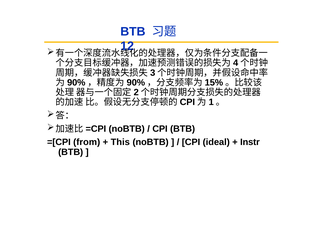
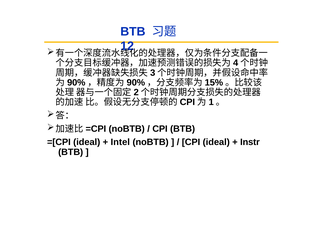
=[CPI from: from -> ideal
This: This -> Intel
